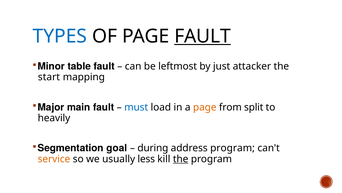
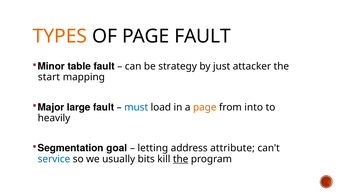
TYPES colour: blue -> orange
FAULT at (203, 36) underline: present -> none
leftmost: leftmost -> strategy
main: main -> large
split: split -> into
during: during -> letting
address program: program -> attribute
service colour: orange -> blue
less: less -> bits
